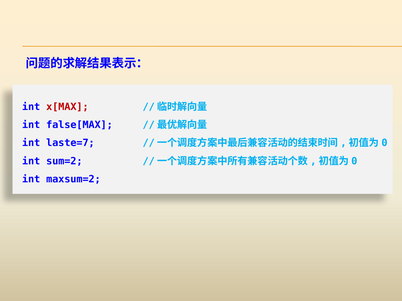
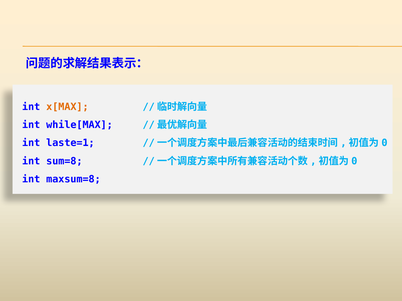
x[MAX colour: red -> orange
false[MAX: false[MAX -> while[MAX
laste=7: laste=7 -> laste=1
sum=2: sum=2 -> sum=8
maxsum=2: maxsum=2 -> maxsum=8
